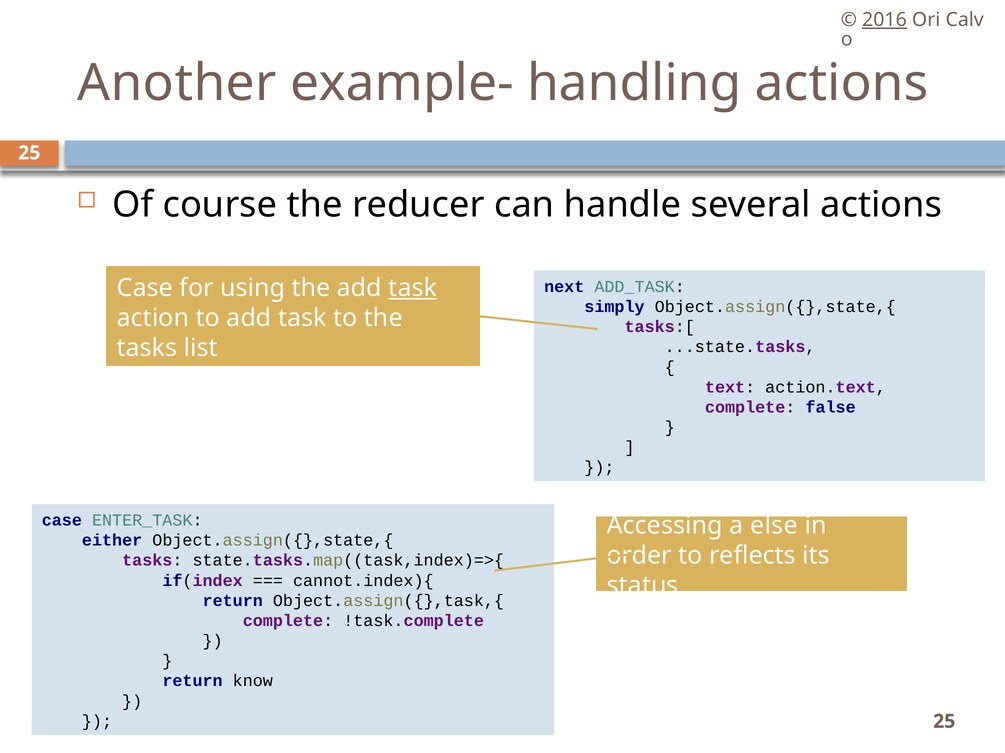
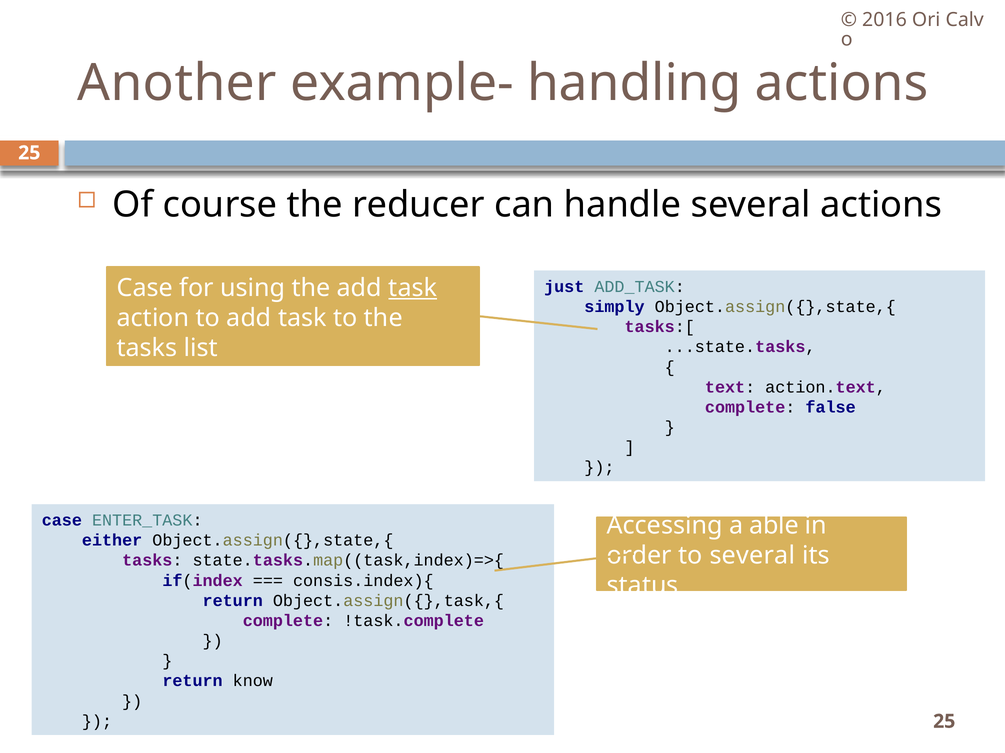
2016 underline: present -> none
next: next -> just
else: else -> able
to reflects: reflects -> several
cannot.index){: cannot.index){ -> consis.index){
